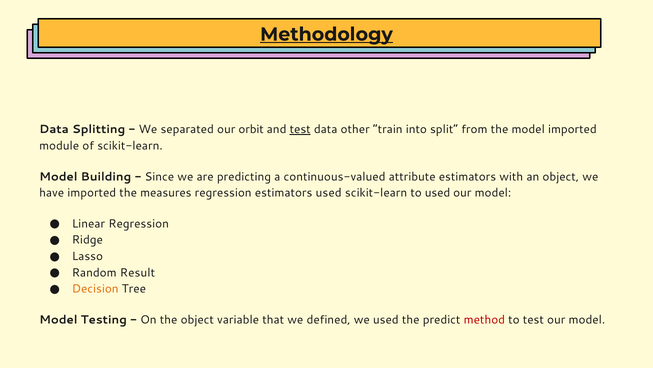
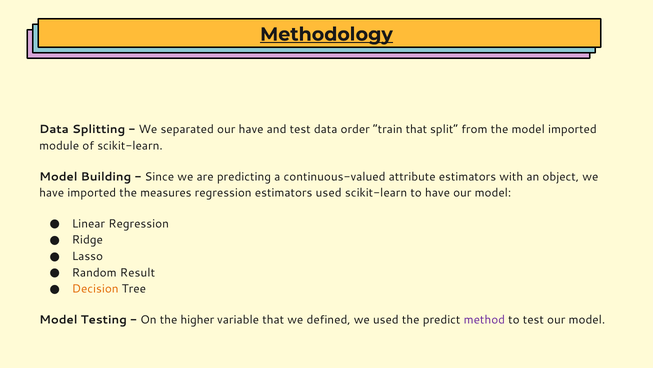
our orbit: orbit -> have
test at (300, 129) underline: present -> none
other: other -> order
train into: into -> that
to used: used -> have
the object: object -> higher
method colour: red -> purple
